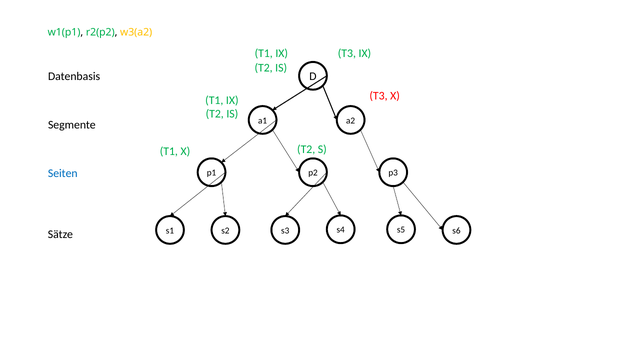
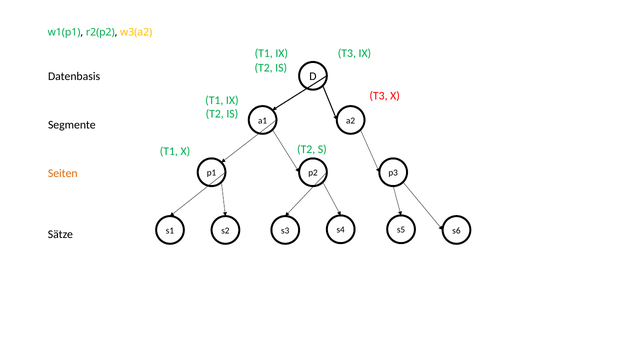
Seiten colour: blue -> orange
